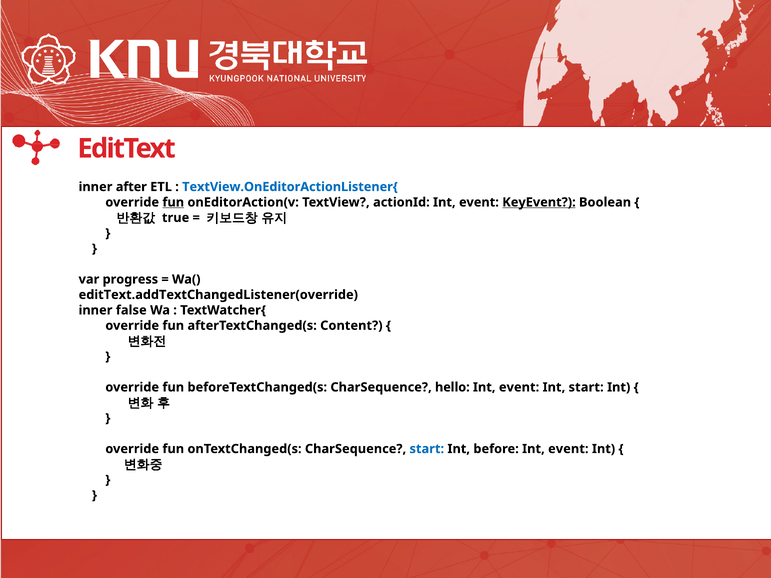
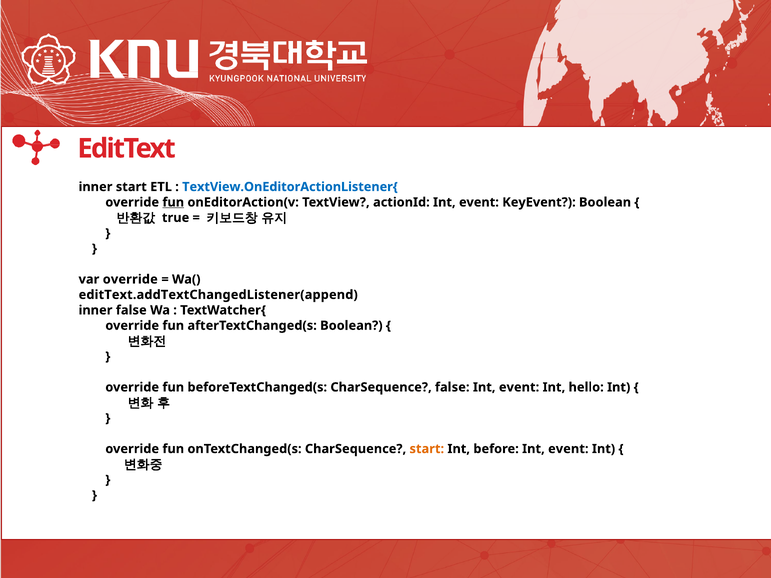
inner after: after -> start
KeyEvent underline: present -> none
var progress: progress -> override
editText.addTextChangedListener(override: editText.addTextChangedListener(override -> editText.addTextChangedListener(append
afterTextChanged(s Content: Content -> Boolean
CharSequence hello: hello -> false
Int start: start -> hello
start at (427, 449) colour: blue -> orange
